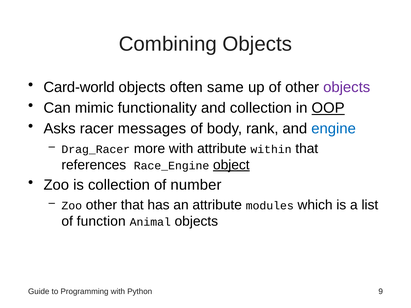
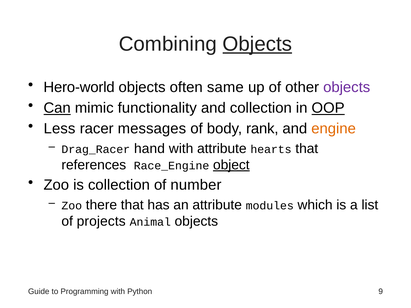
Objects at (257, 44) underline: none -> present
Card-world: Card-world -> Hero-world
Can underline: none -> present
Asks: Asks -> Less
engine colour: blue -> orange
more: more -> hand
within: within -> hearts
Zoo other: other -> there
function: function -> projects
